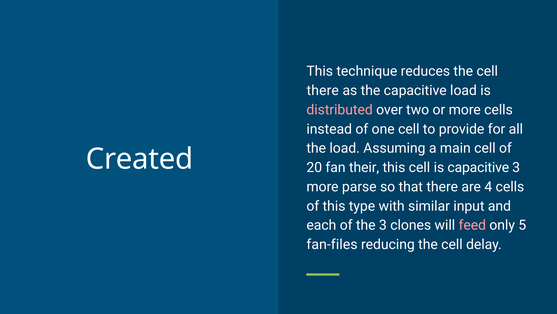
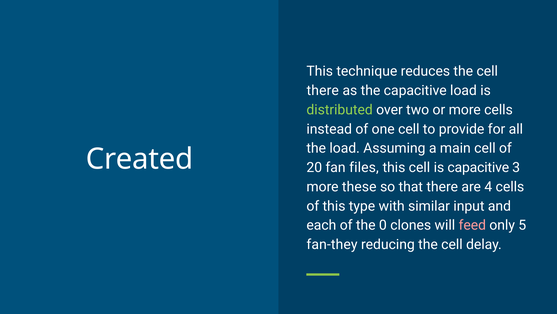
distributed colour: pink -> light green
their: their -> files
parse: parse -> these
the 3: 3 -> 0
fan-files: fan-files -> fan-they
